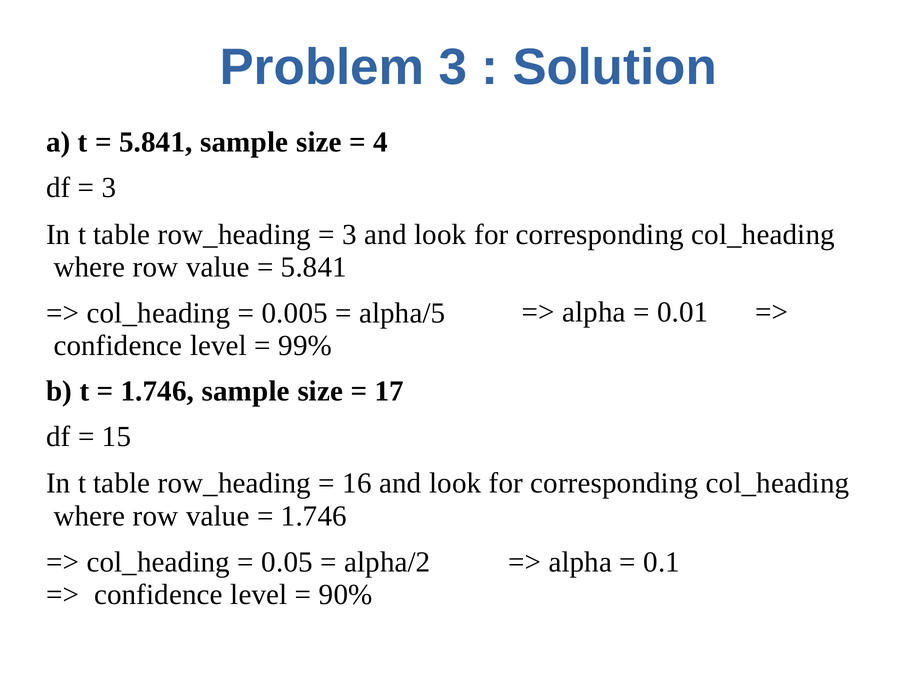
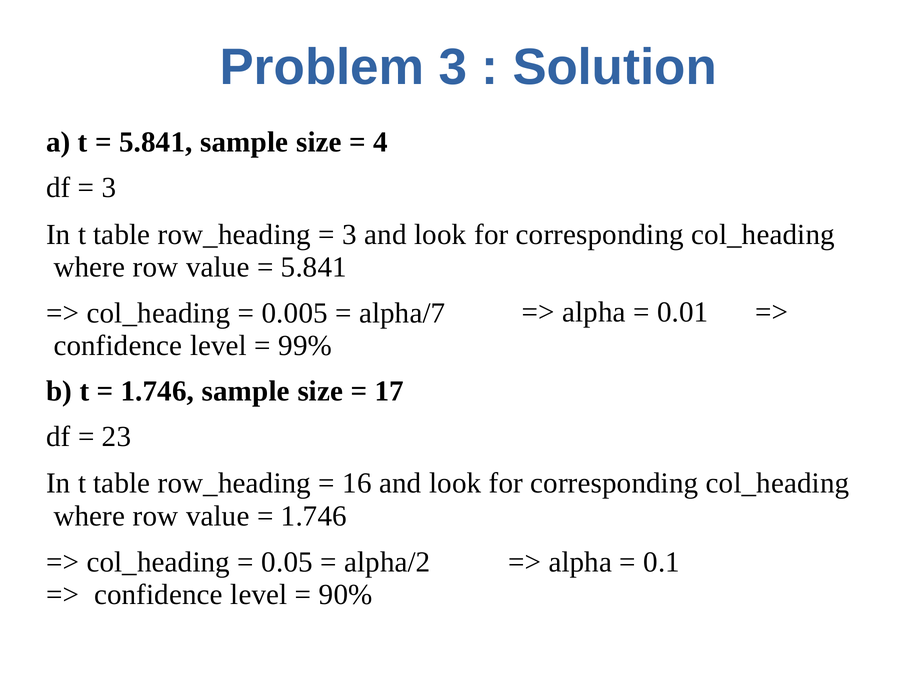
alpha/5: alpha/5 -> alpha/7
15: 15 -> 23
